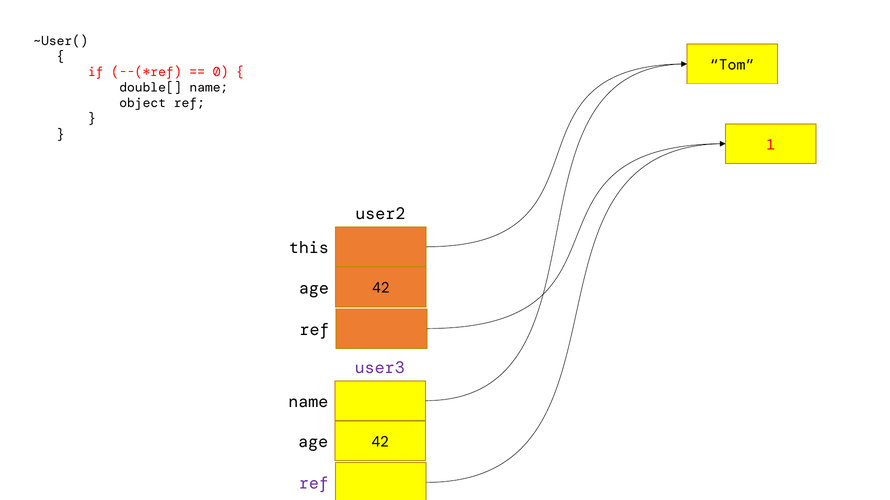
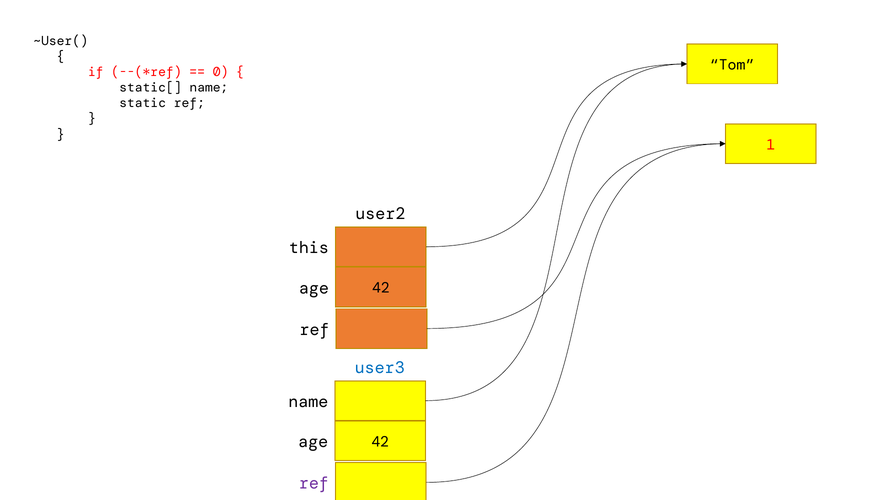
double[: double[ -> static[
object: object -> static
user3 colour: purple -> blue
